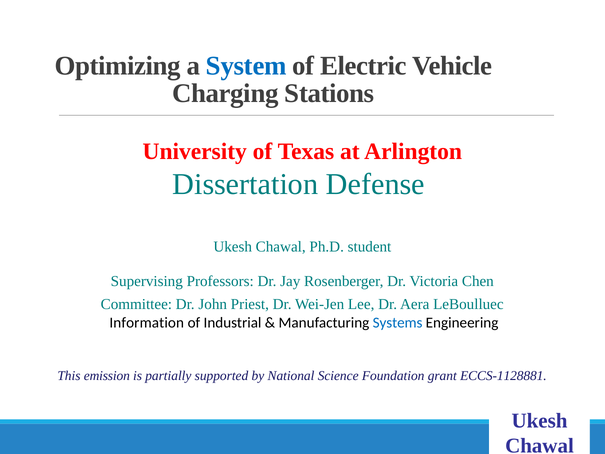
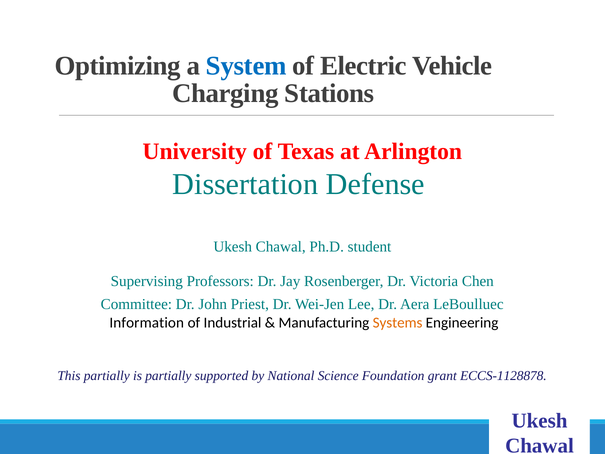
Systems colour: blue -> orange
This emission: emission -> partially
ECCS-1128881: ECCS-1128881 -> ECCS-1128878
